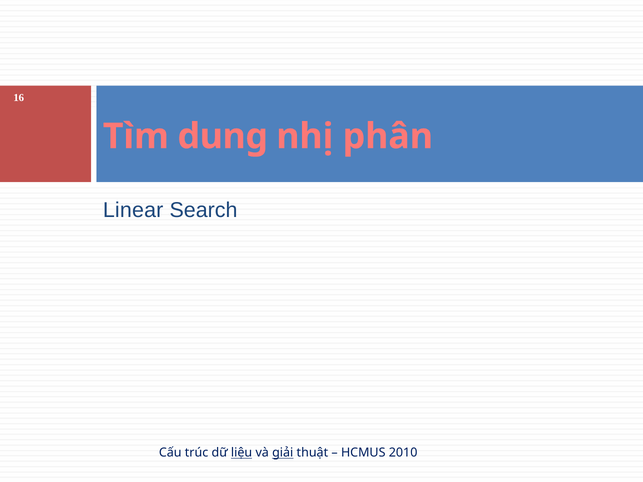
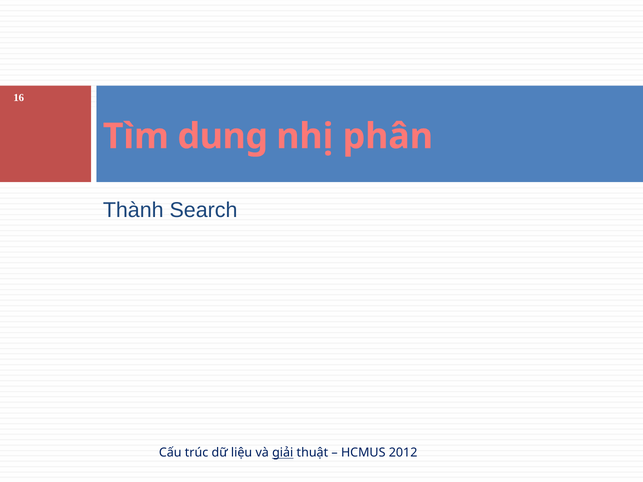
Linear: Linear -> Thành
liệu underline: present -> none
2010: 2010 -> 2012
